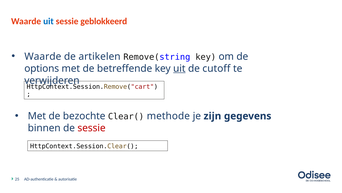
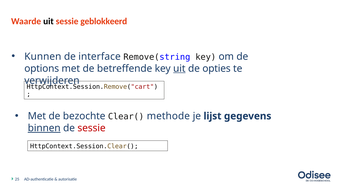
uit at (48, 21) colour: blue -> black
Waarde at (43, 56): Waarde -> Kunnen
artikelen: artikelen -> interface
cutoff: cutoff -> opties
zijn: zijn -> lijst
binnen underline: none -> present
